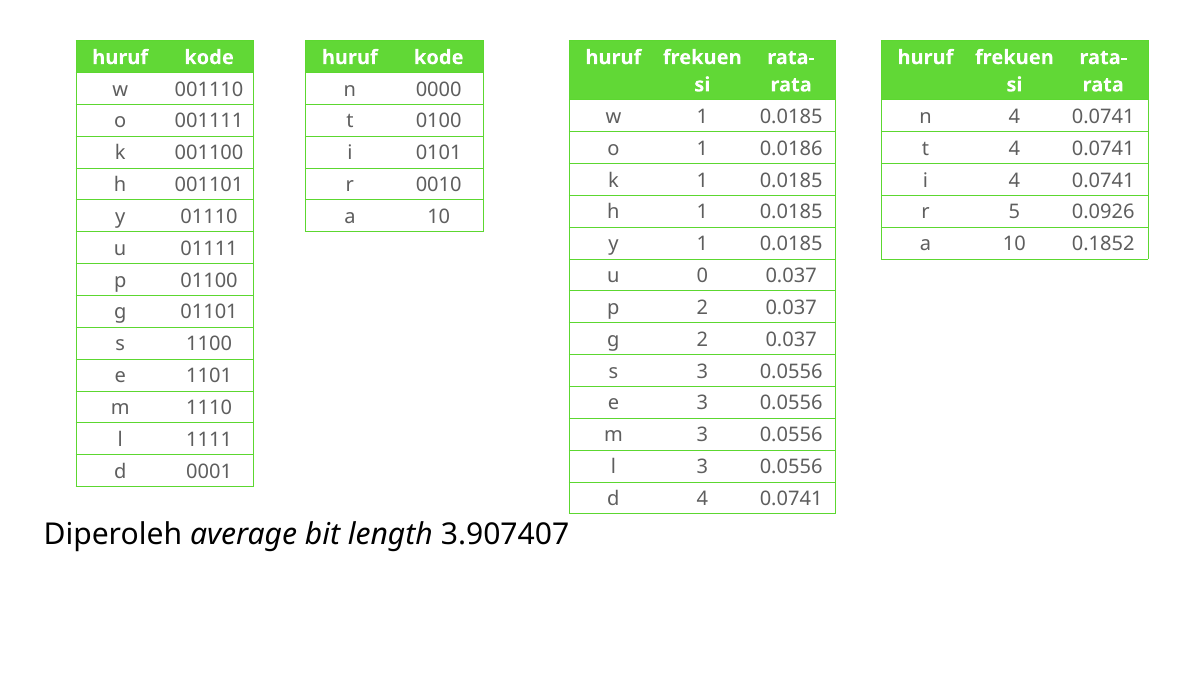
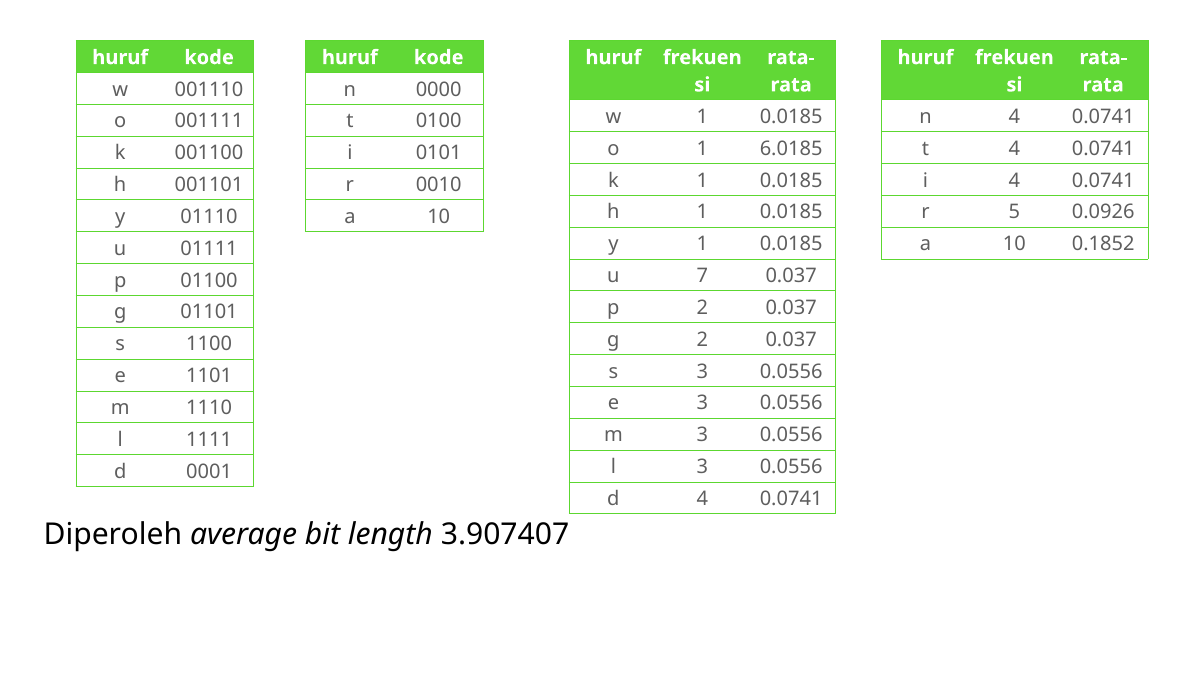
0.0186: 0.0186 -> 6.0185
0: 0 -> 7
